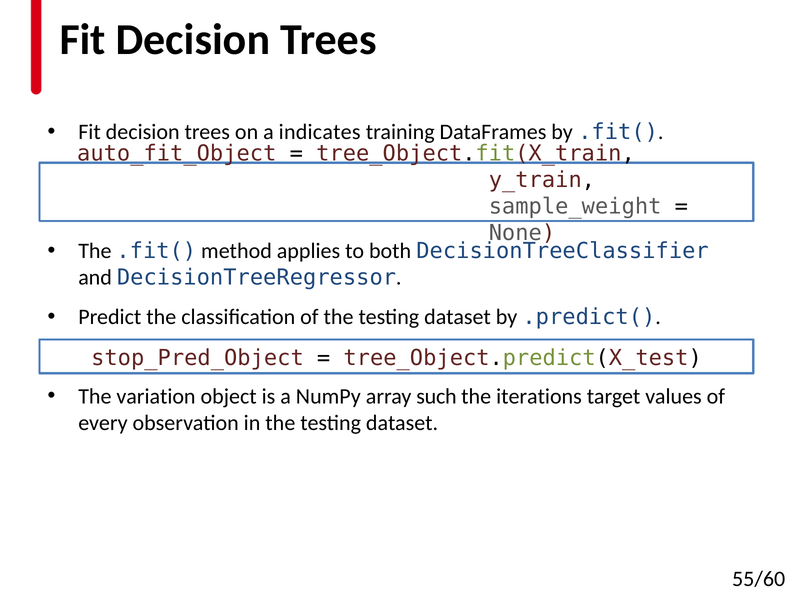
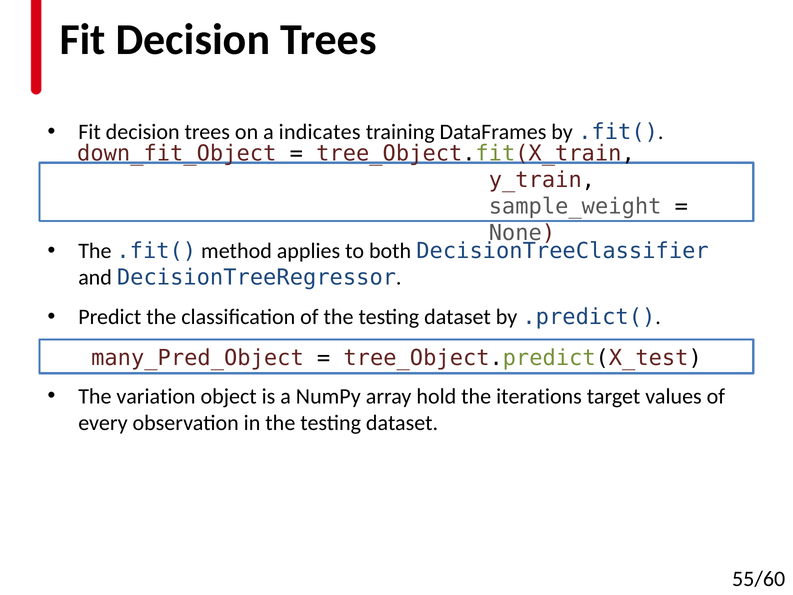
auto_fit_Object: auto_fit_Object -> down_fit_Object
stop_Pred_Object: stop_Pred_Object -> many_Pred_Object
such: such -> hold
